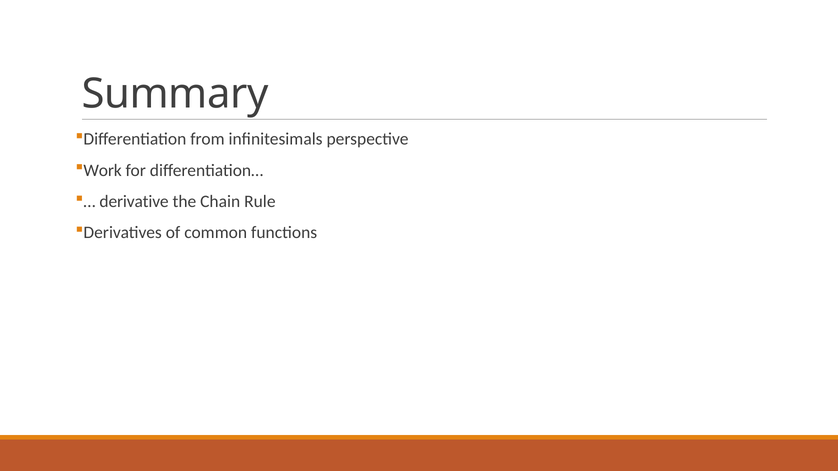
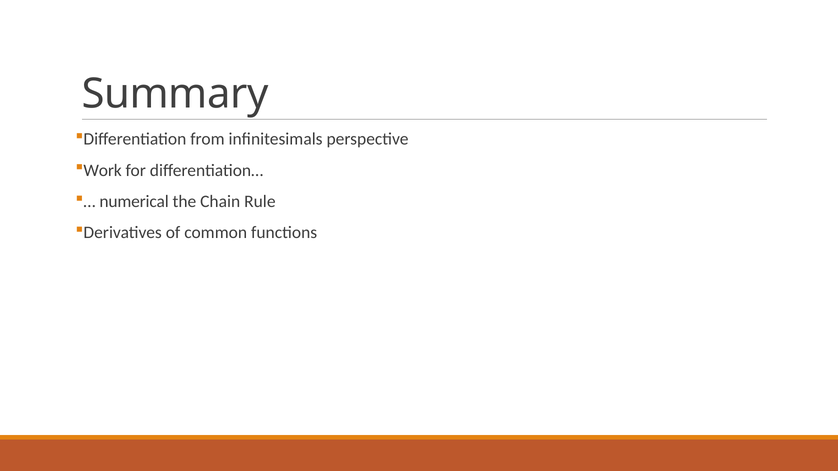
derivative: derivative -> numerical
